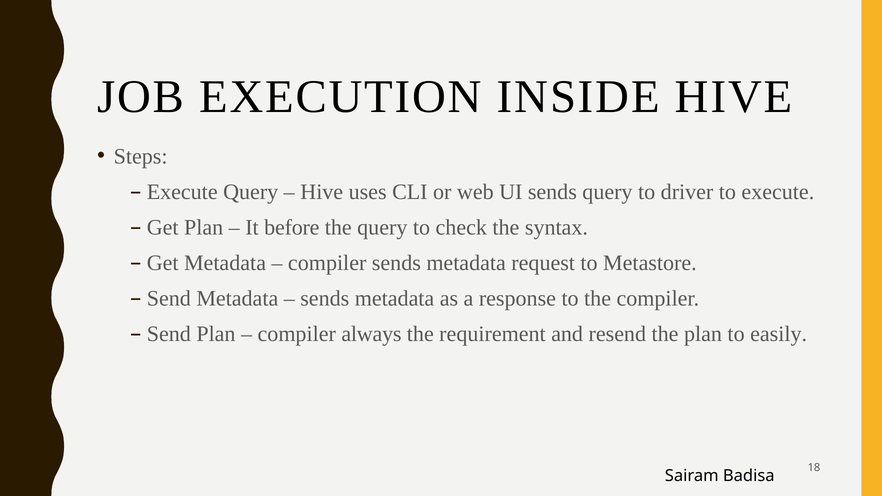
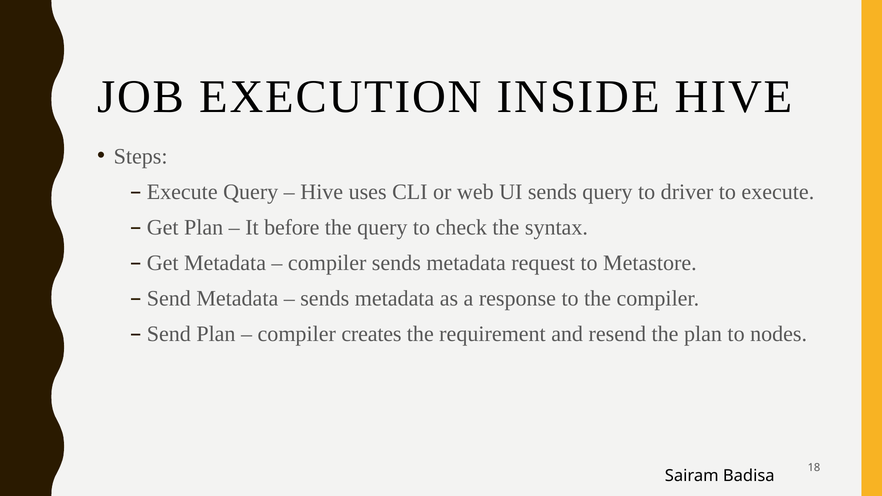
always: always -> creates
easily: easily -> nodes
